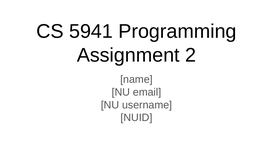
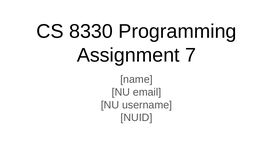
5941: 5941 -> 8330
2: 2 -> 7
